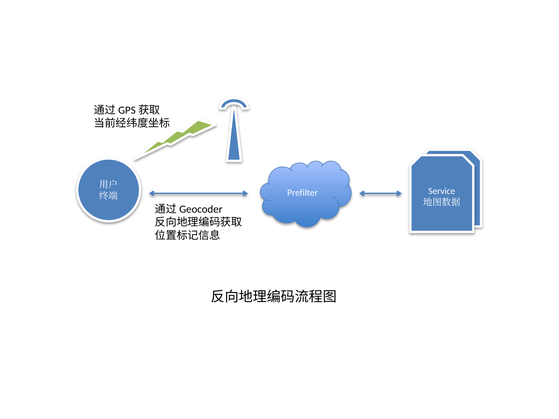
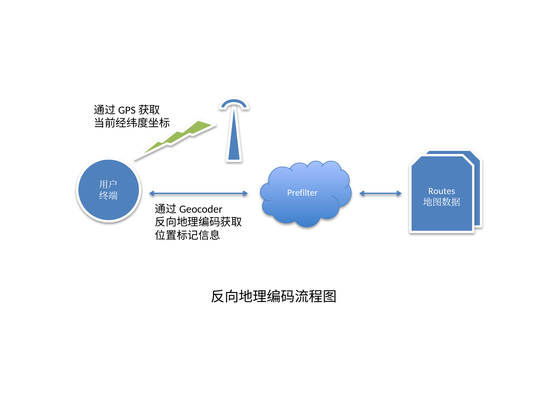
Service: Service -> Routes
